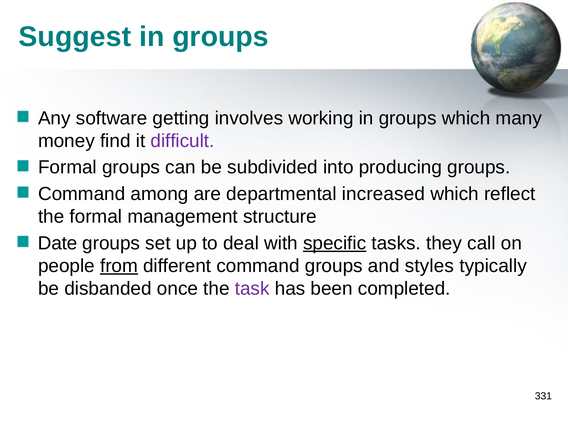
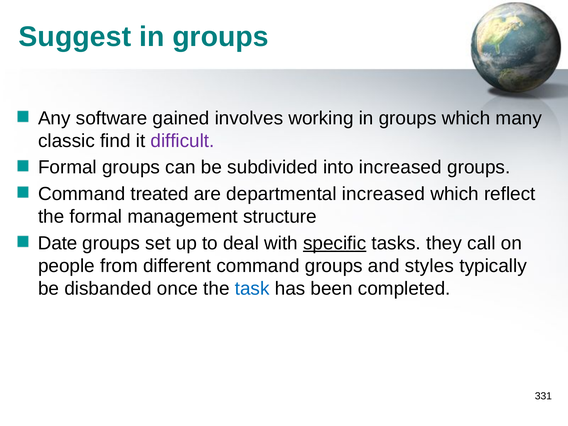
getting: getting -> gained
money: money -> classic
into producing: producing -> increased
among: among -> treated
from underline: present -> none
task colour: purple -> blue
